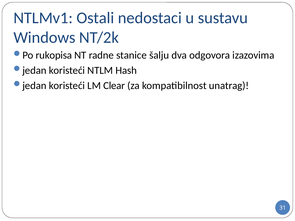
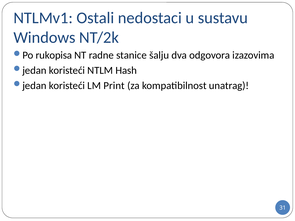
Clear: Clear -> Print
